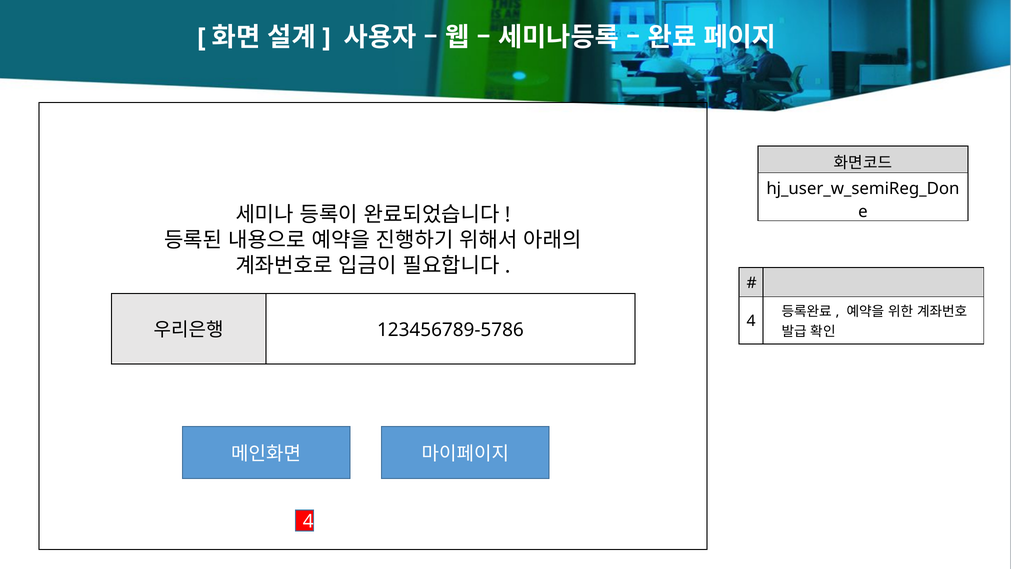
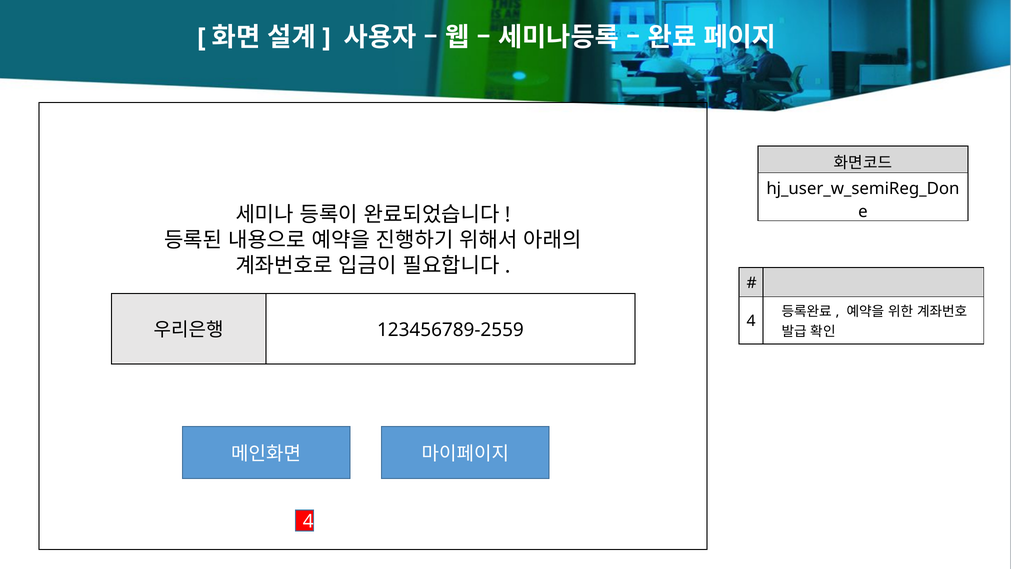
123456789-5786: 123456789-5786 -> 123456789-2559
